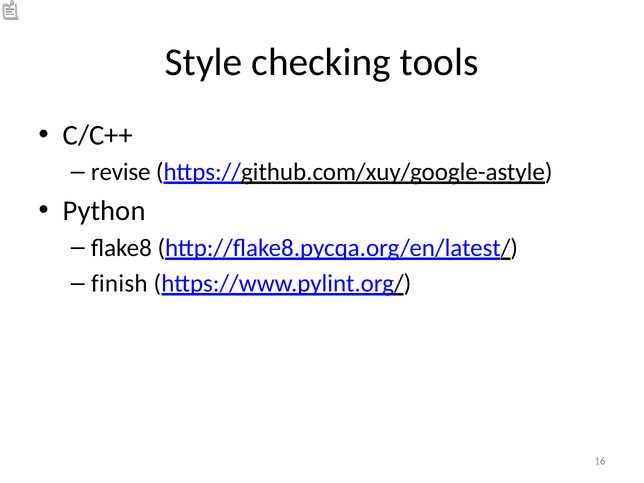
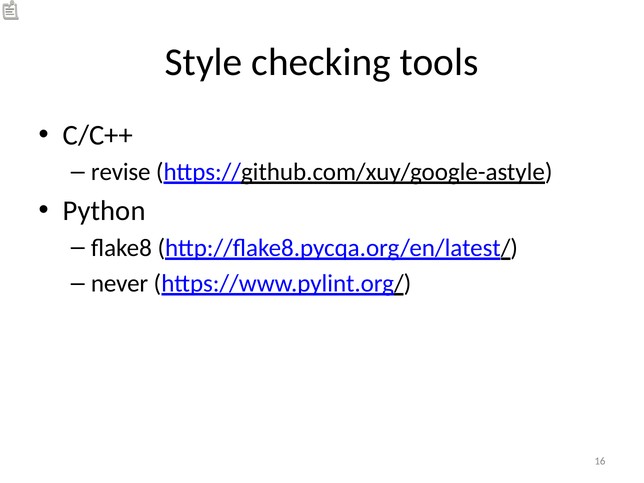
finish: finish -> never
